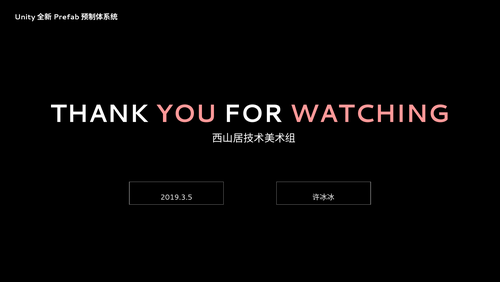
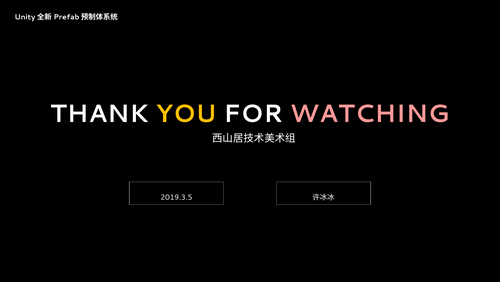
YOU colour: pink -> yellow
